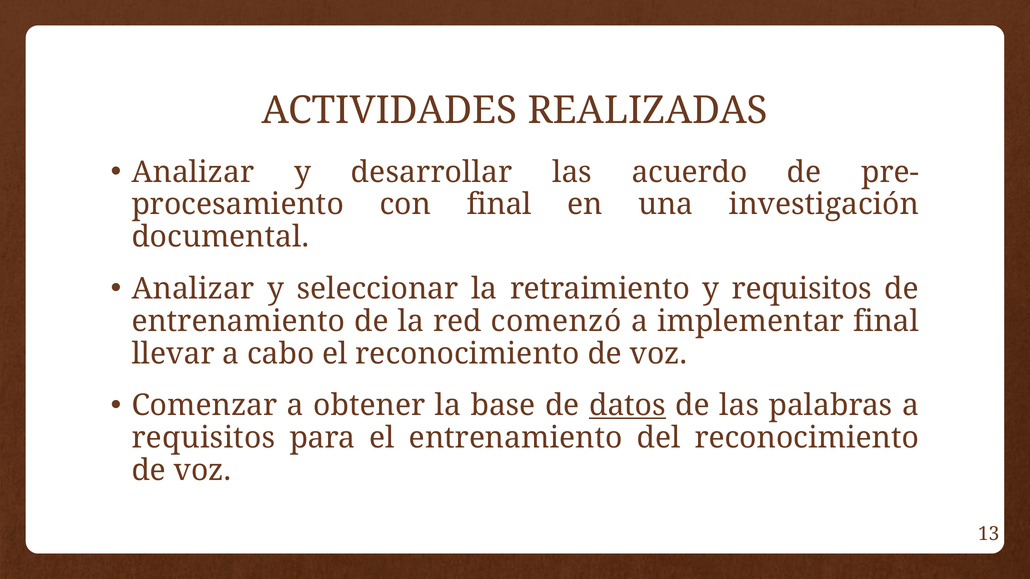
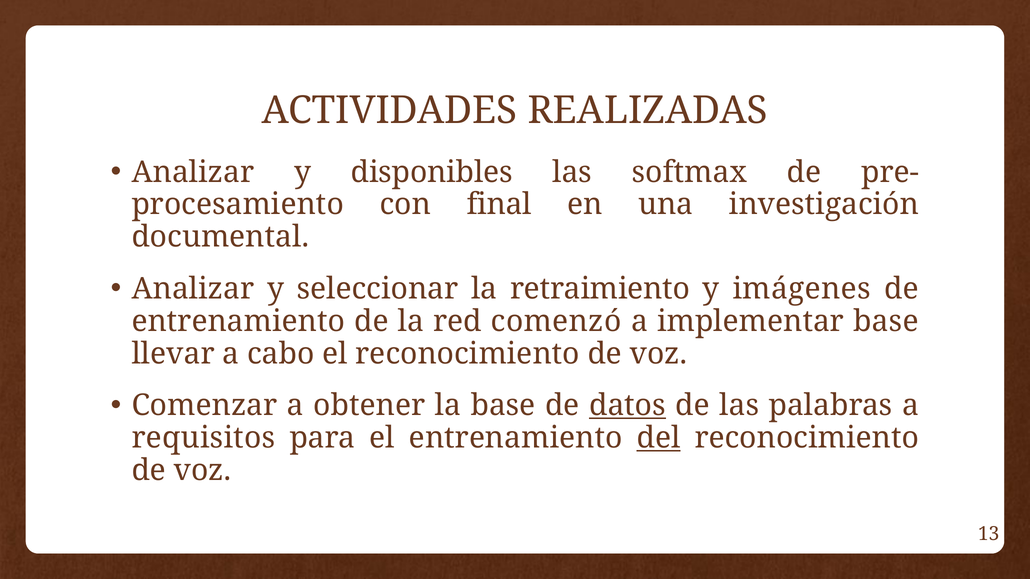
desarrollar: desarrollar -> disponibles
acuerdo: acuerdo -> softmax
y requisitos: requisitos -> imágenes
implementar final: final -> base
del underline: none -> present
